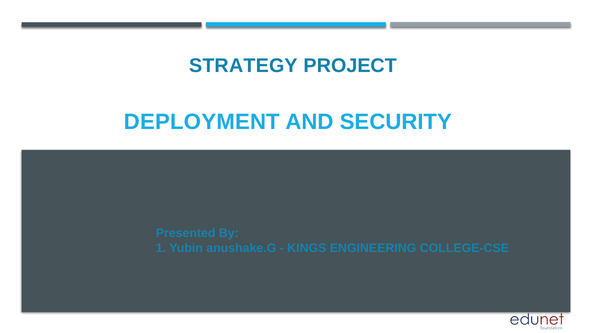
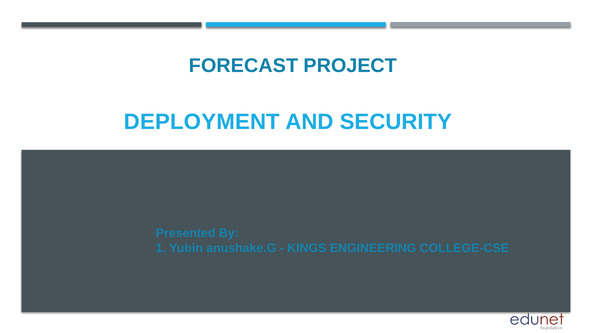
STRATEGY: STRATEGY -> FORECAST
